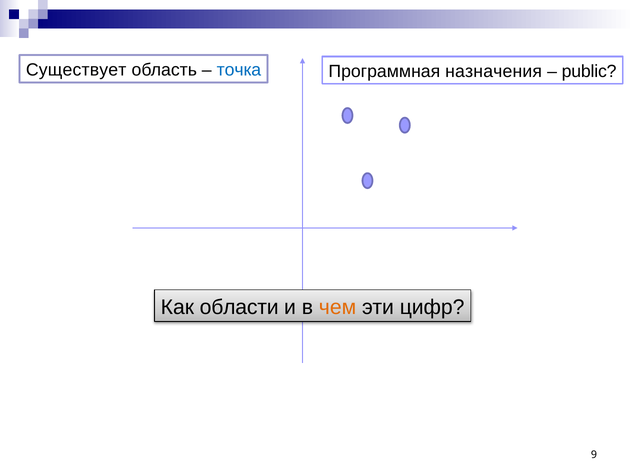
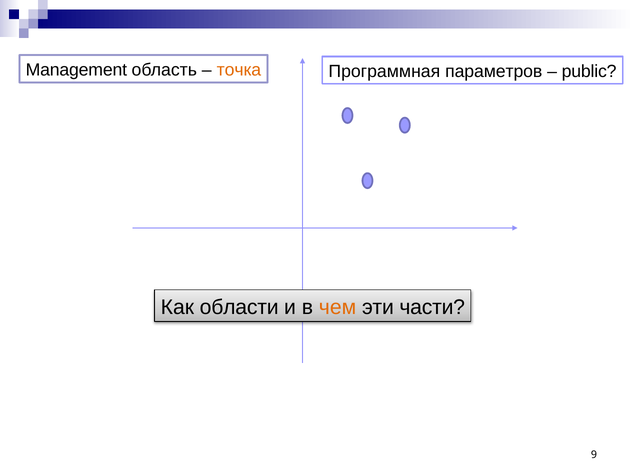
Существует: Существует -> Management
точка colour: blue -> orange
назначения: назначения -> параметров
цифр: цифр -> части
